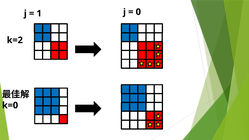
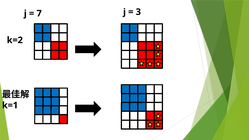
1: 1 -> 7
0: 0 -> 3
k=0: k=0 -> k=1
